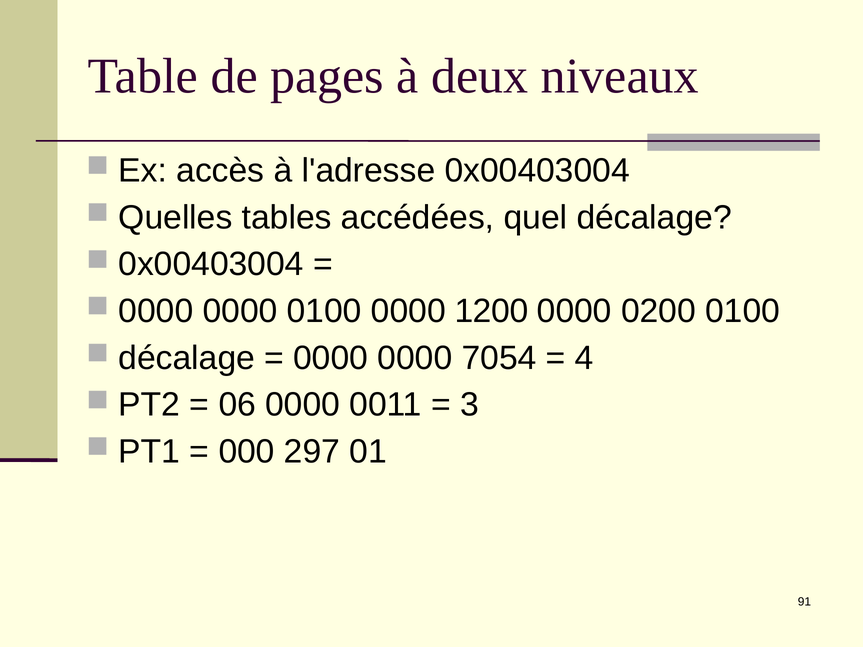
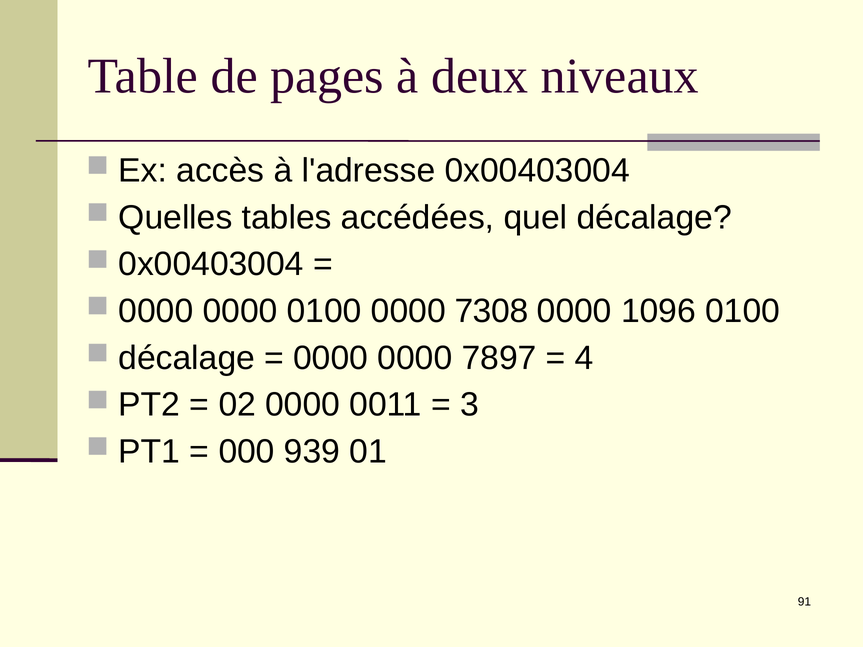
1200: 1200 -> 7308
0200: 0200 -> 1096
7054: 7054 -> 7897
06: 06 -> 02
297: 297 -> 939
